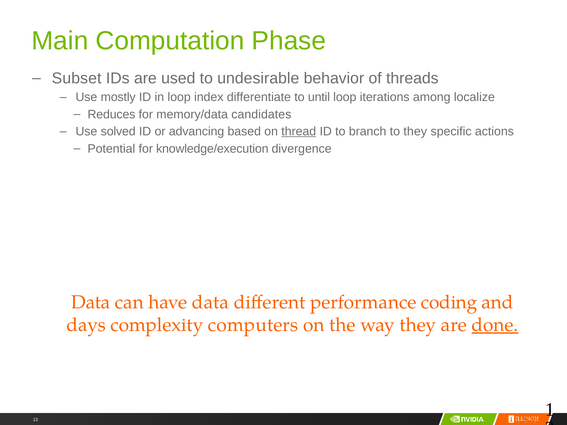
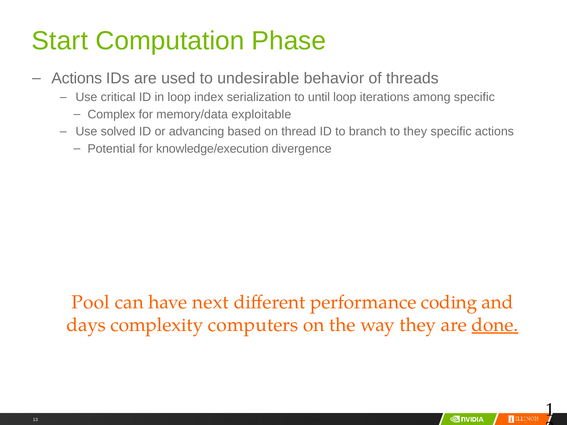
Main: Main -> Start
Subset at (77, 78): Subset -> Actions
mostly: mostly -> critical
differentiate: differentiate -> serialization
among localize: localize -> specific
Reduces: Reduces -> Complex
candidates: candidates -> exploitable
thread underline: present -> none
Data at (91, 302): Data -> Pool
have data: data -> next
